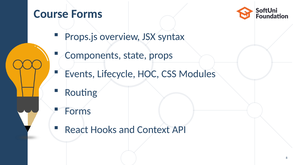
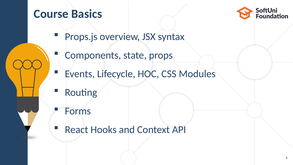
Course Forms: Forms -> Basics
